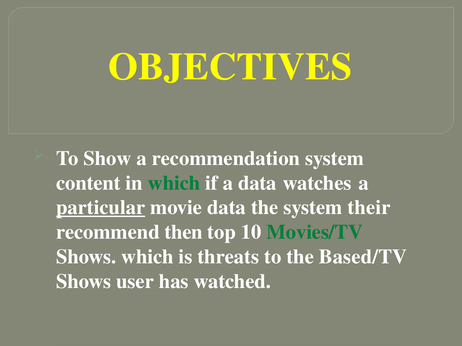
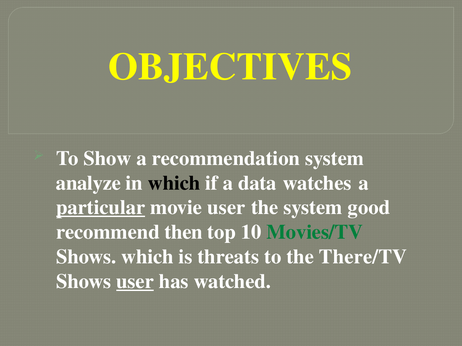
content: content -> analyze
which at (174, 183) colour: green -> black
movie data: data -> user
their: their -> good
Based/TV: Based/TV -> There/TV
user at (135, 282) underline: none -> present
